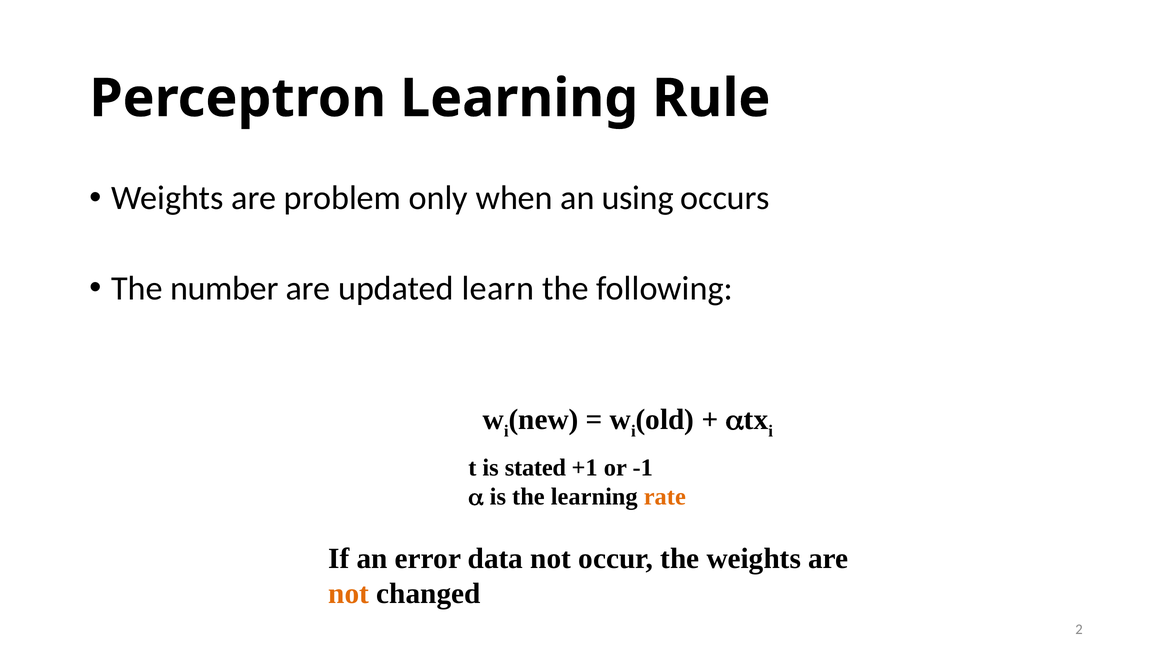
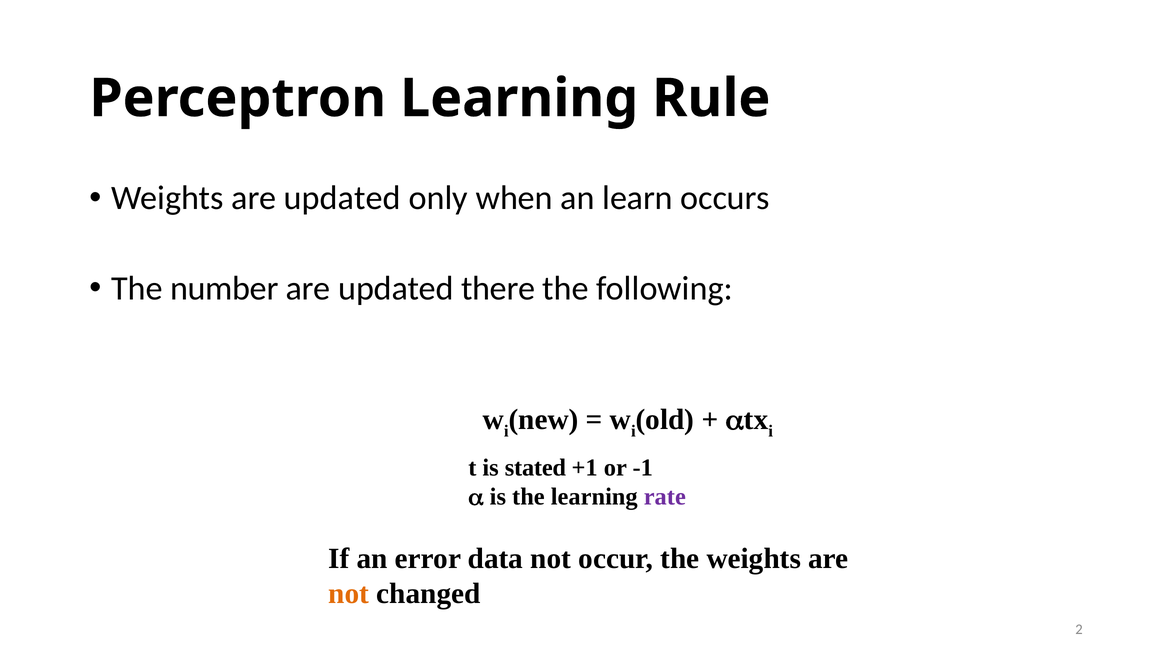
Weights are problem: problem -> updated
using: using -> learn
learn: learn -> there
rate colour: orange -> purple
